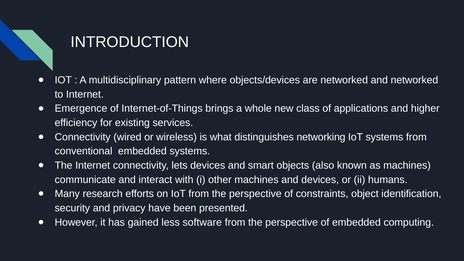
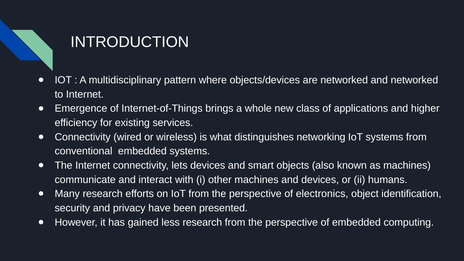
constraints: constraints -> electronics
less software: software -> research
